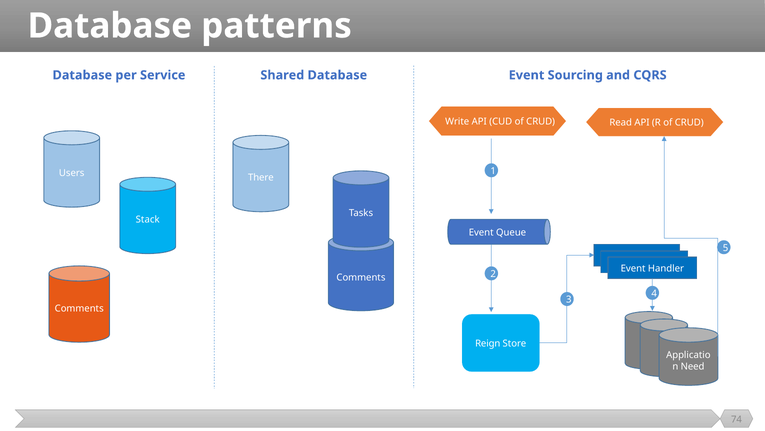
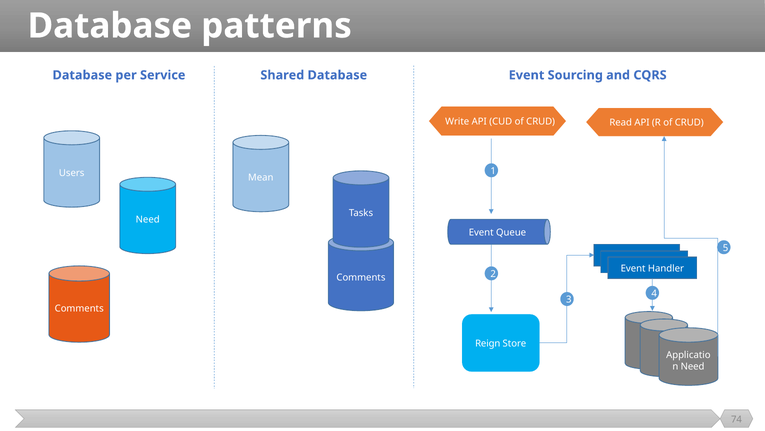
There: There -> Mean
Stack at (148, 219): Stack -> Need
